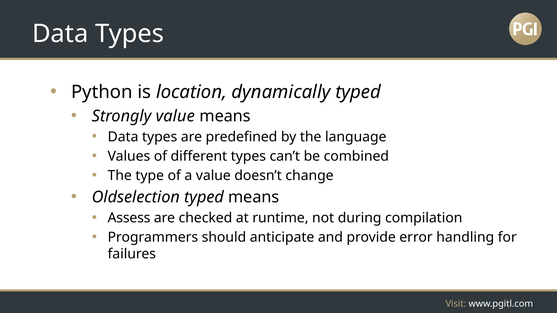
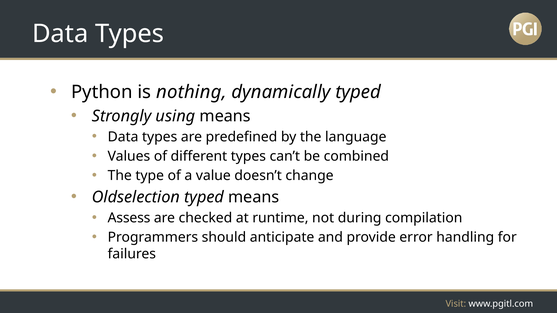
location: location -> nothing
Strongly value: value -> using
